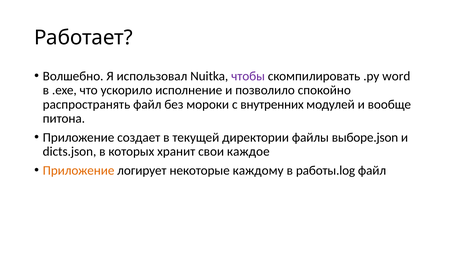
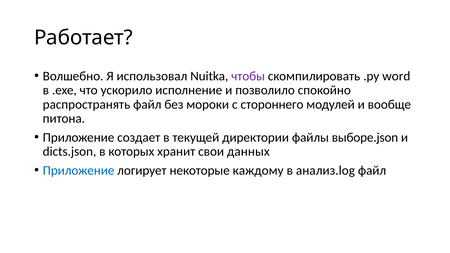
внутренних: внутренних -> стороннего
каждое: каждое -> данных
Приложение at (79, 171) colour: orange -> blue
работы.log: работы.log -> анализ.log
